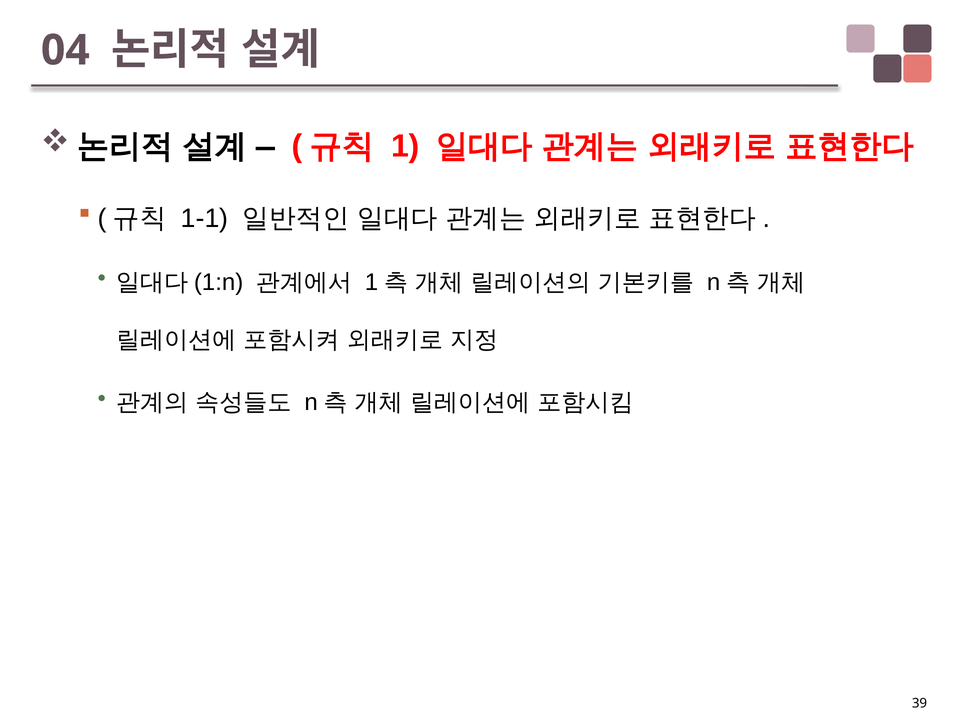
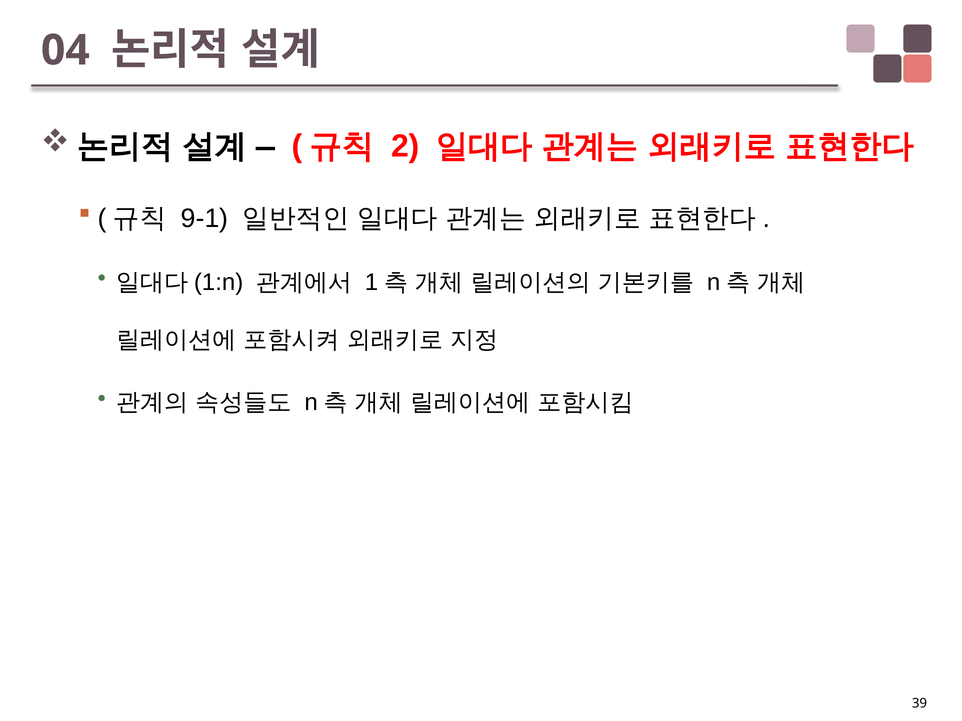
1: 1 -> 2
1-1: 1-1 -> 9-1
